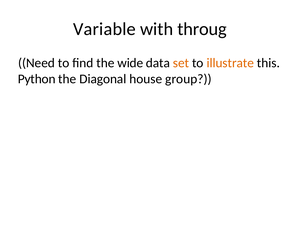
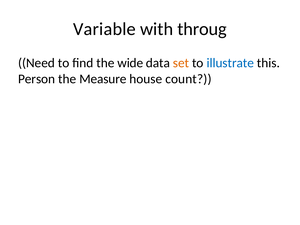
illustrate colour: orange -> blue
Python: Python -> Person
Diagonal: Diagonal -> Measure
group: group -> count
